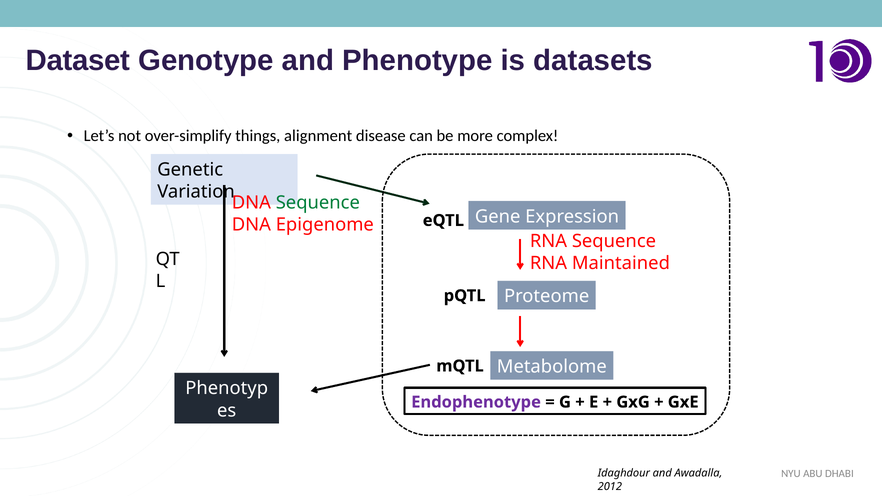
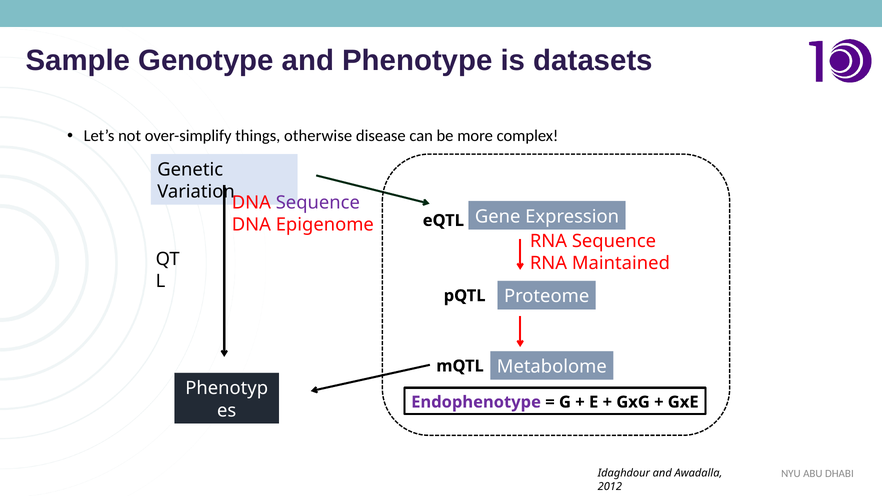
Dataset: Dataset -> Sample
alignment: alignment -> otherwise
Sequence at (318, 203) colour: green -> purple
